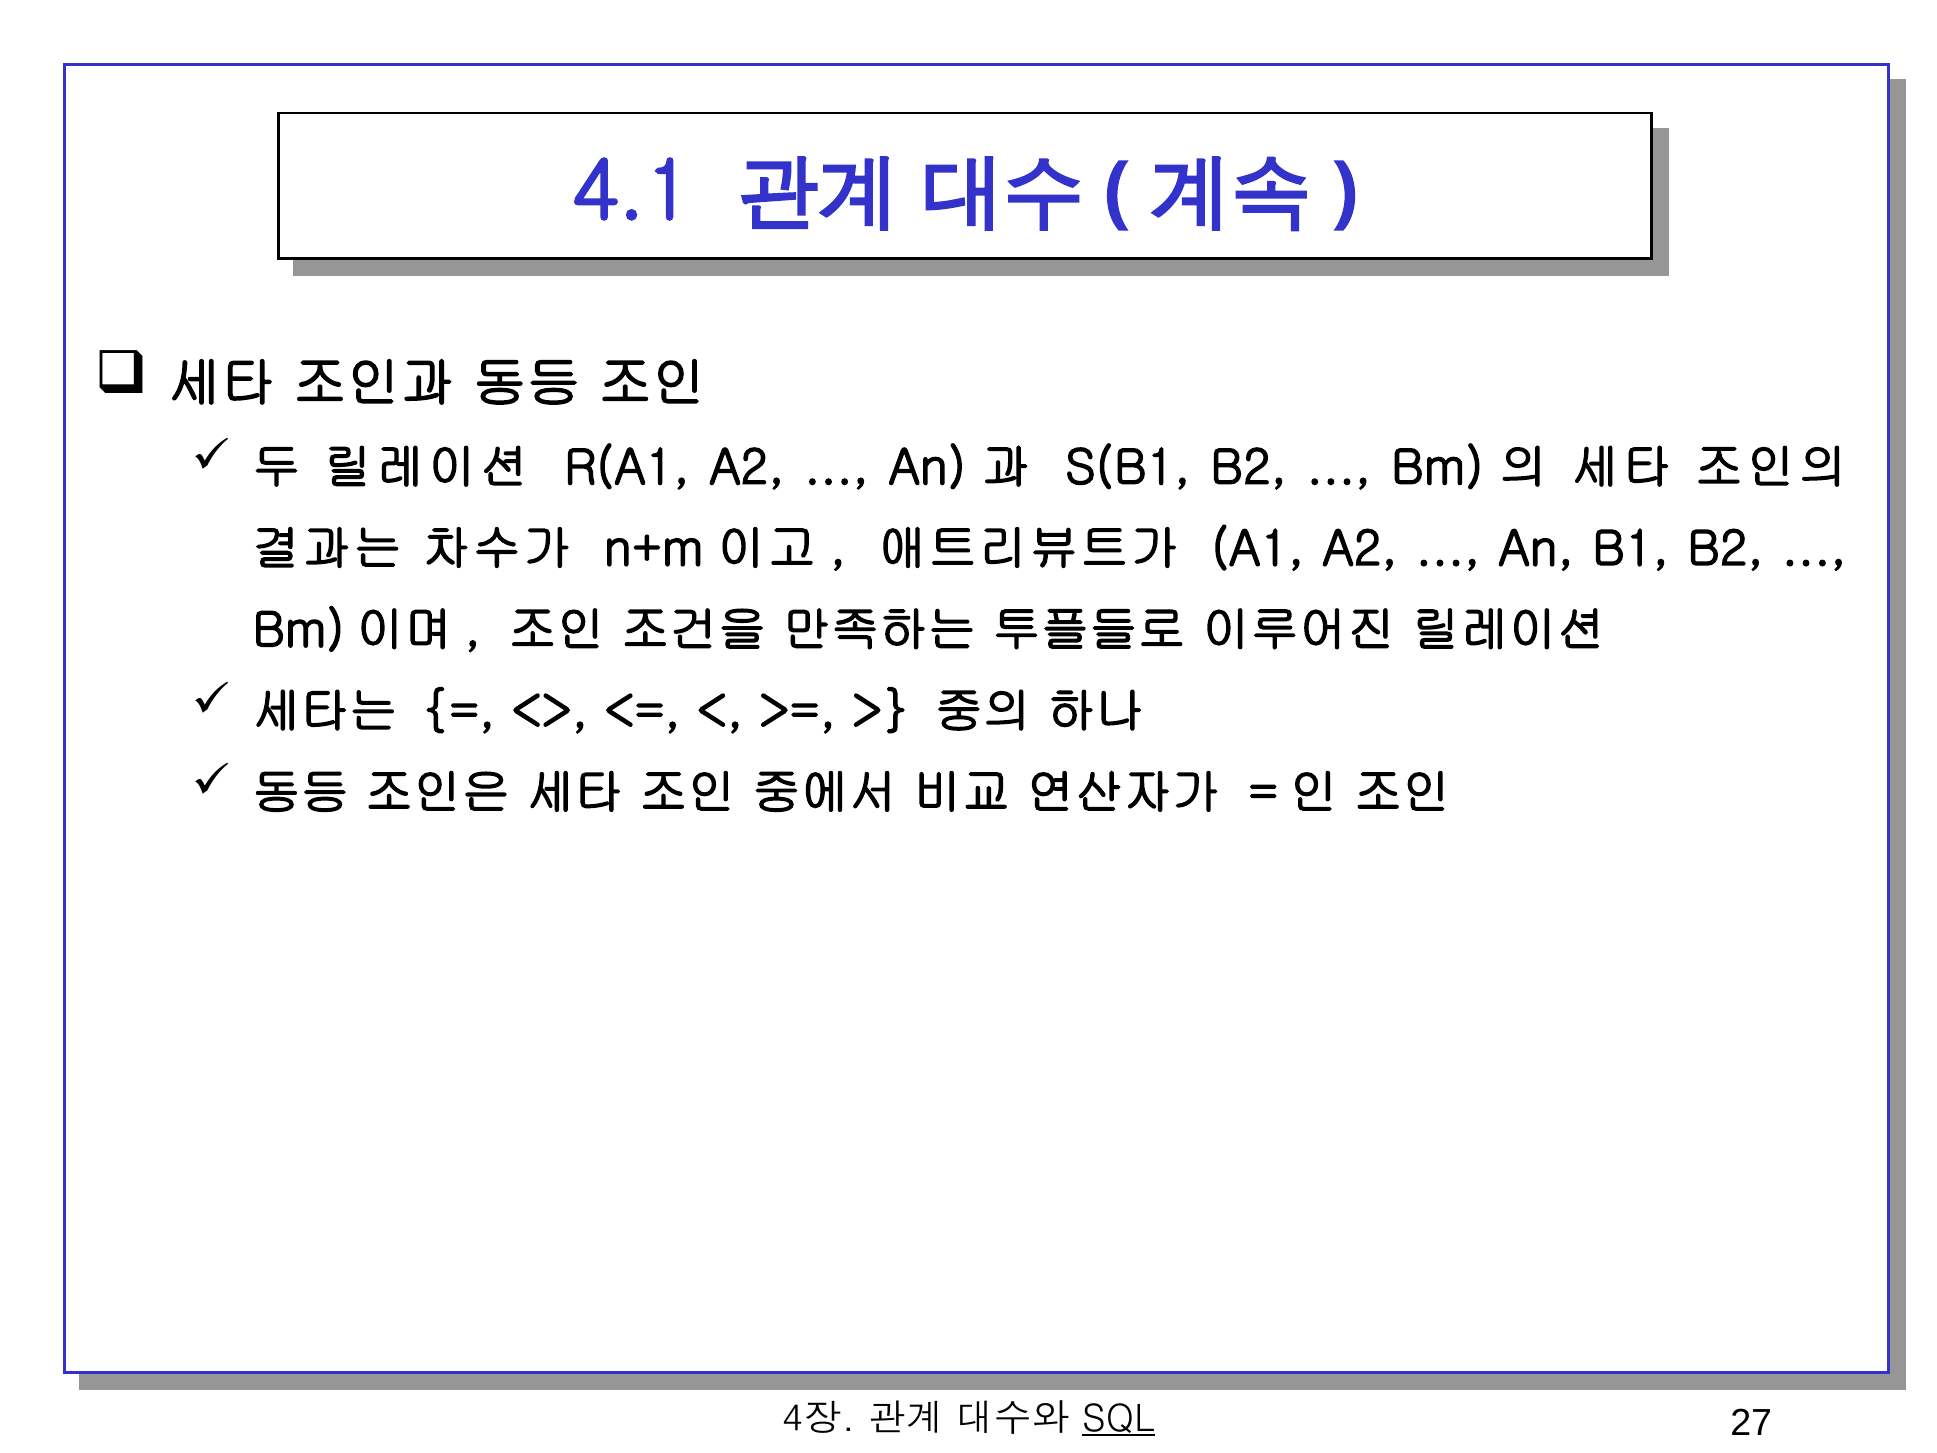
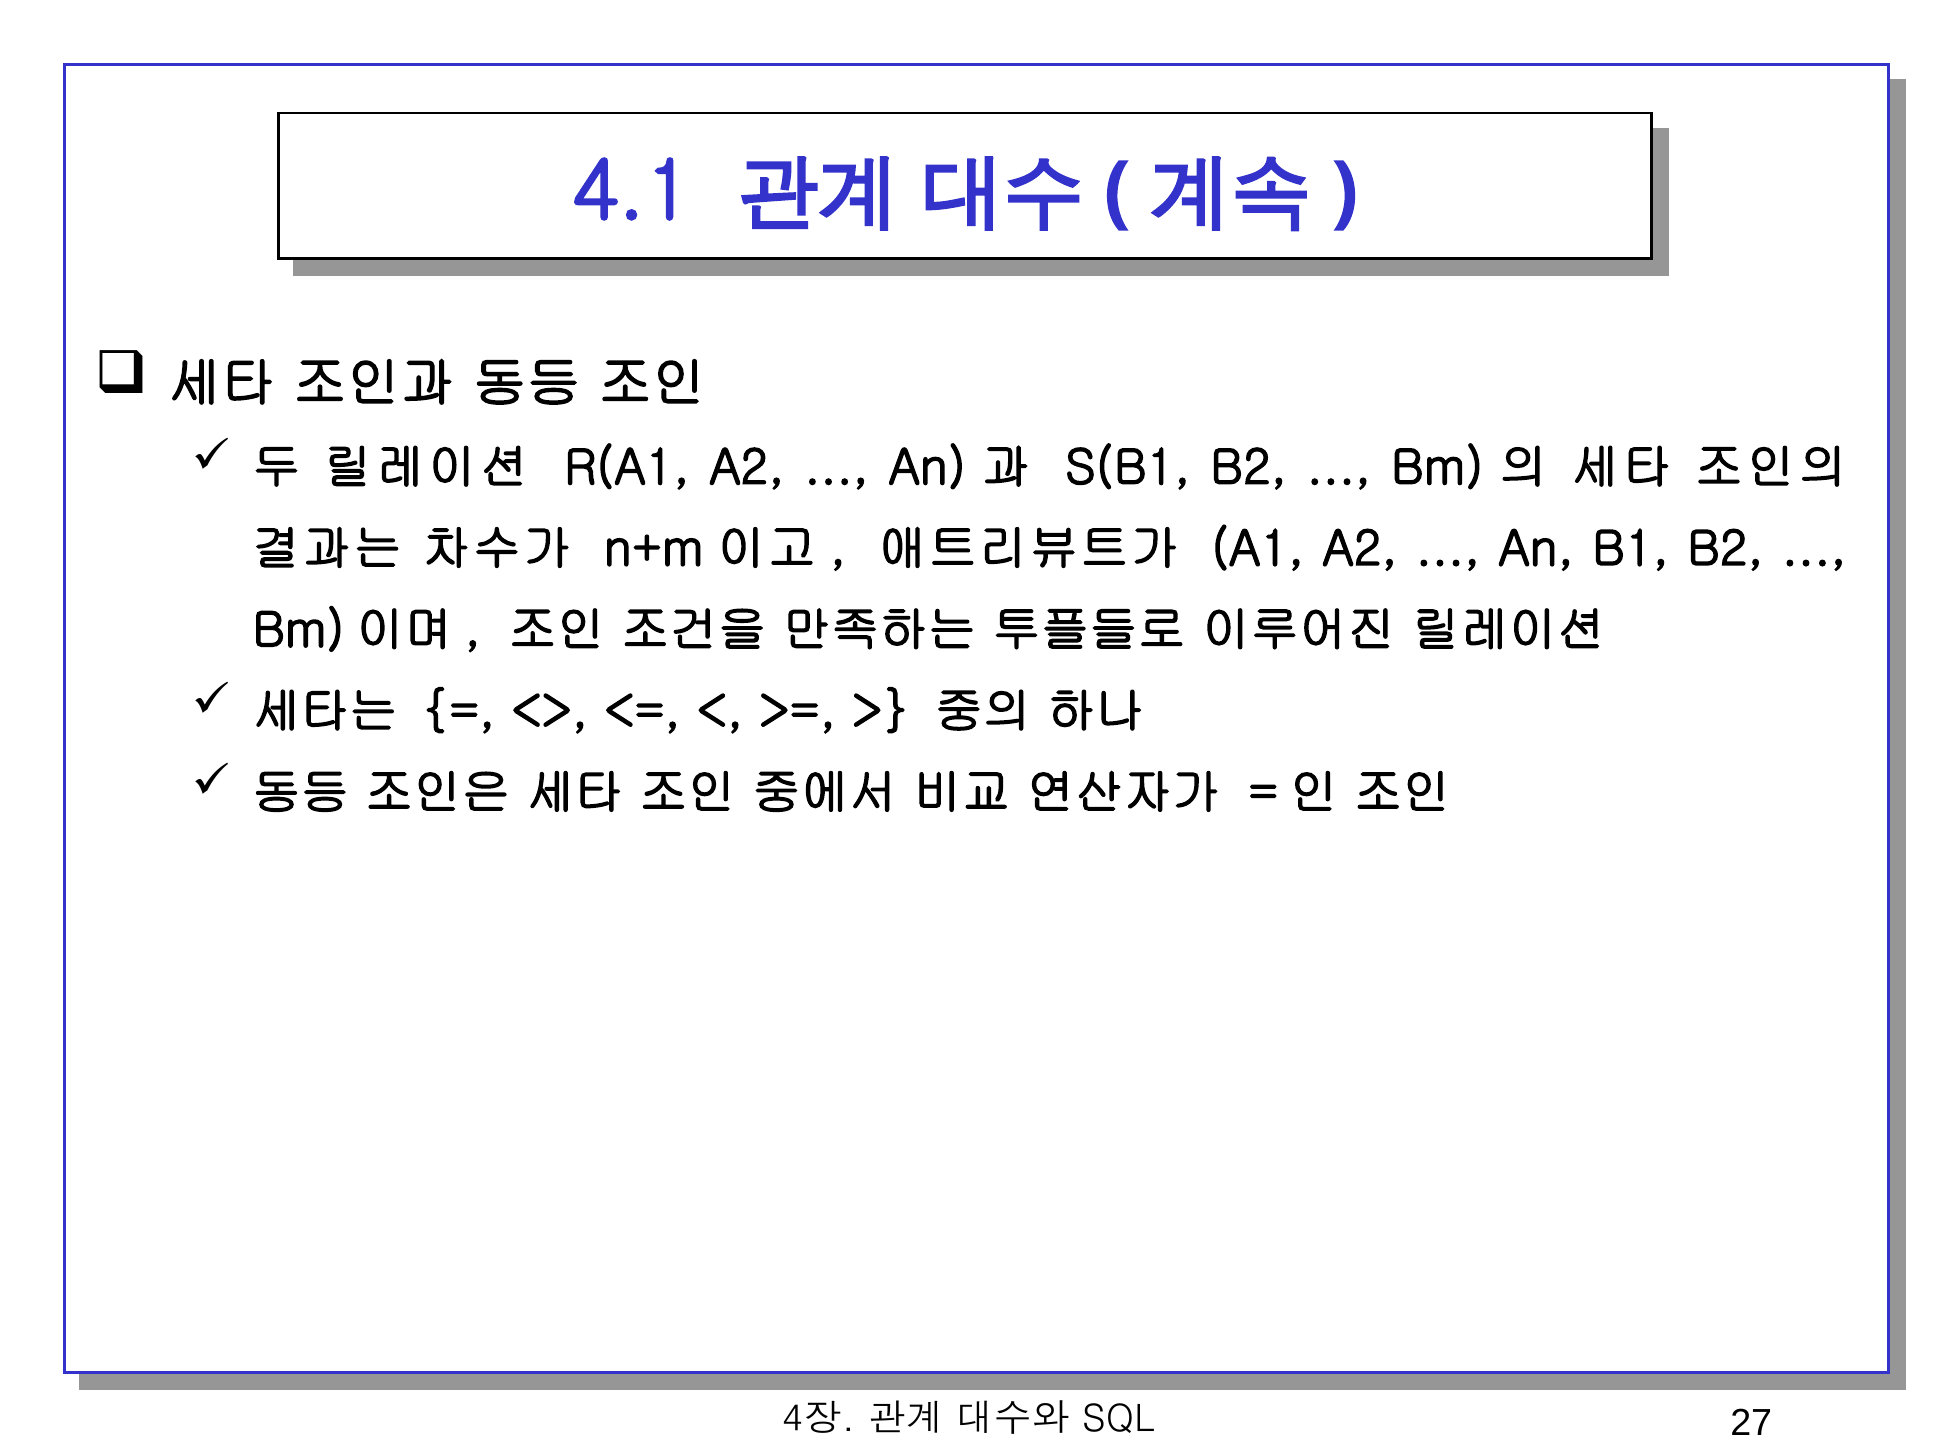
SQL underline: present -> none
